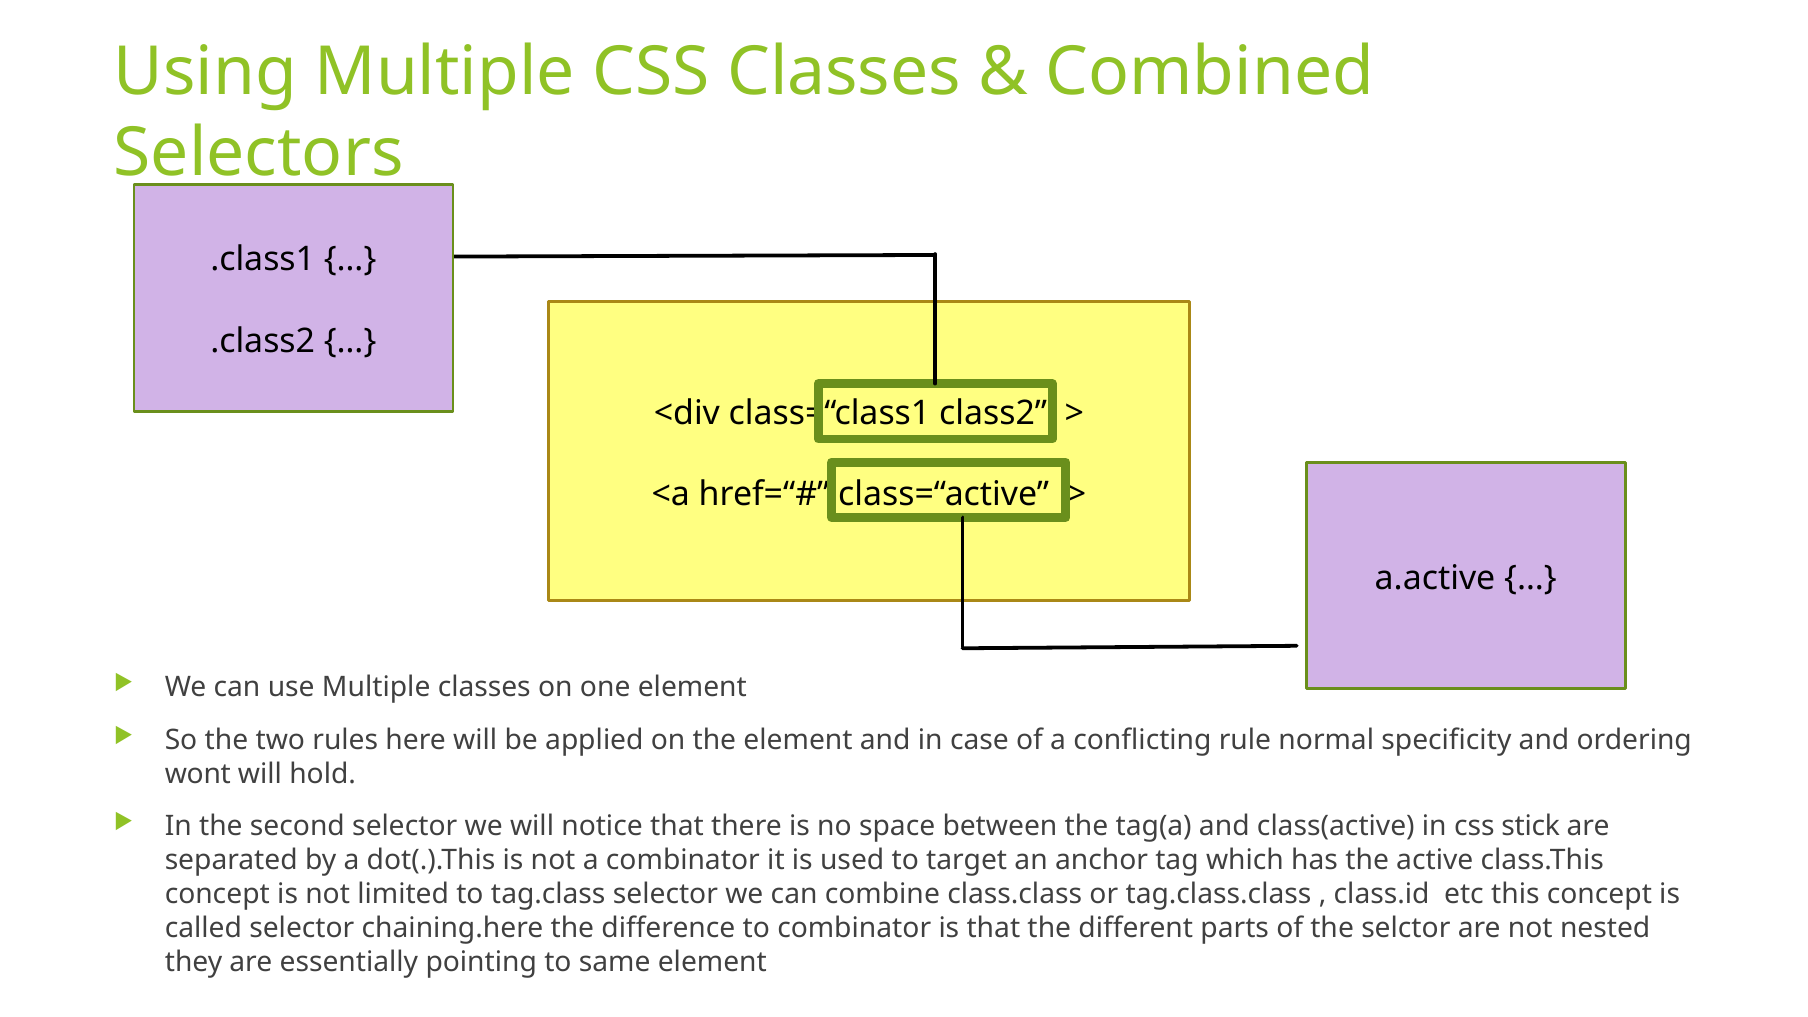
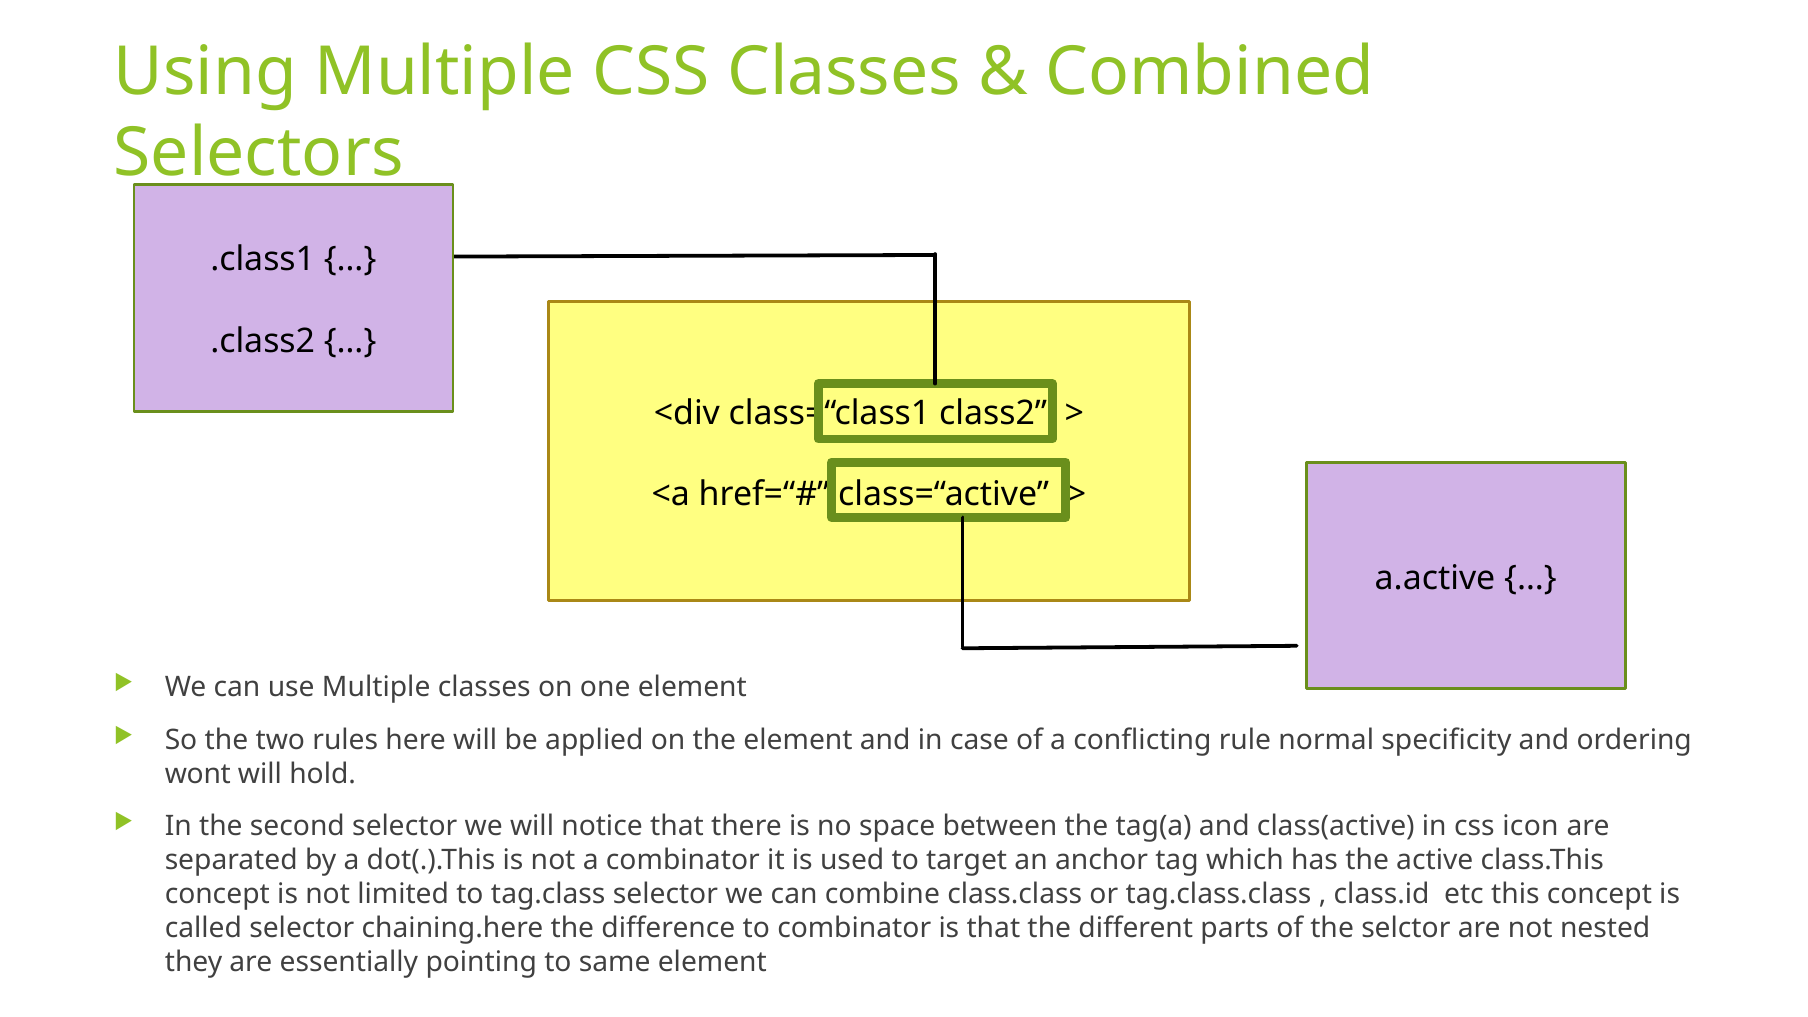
stick: stick -> icon
